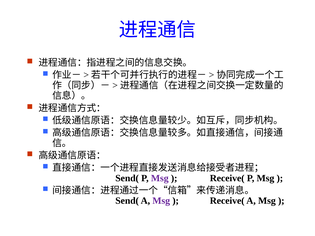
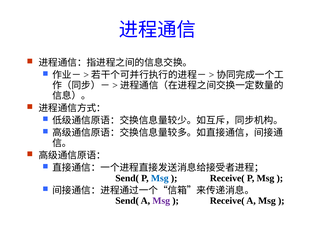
Msg at (160, 178) colour: purple -> blue
